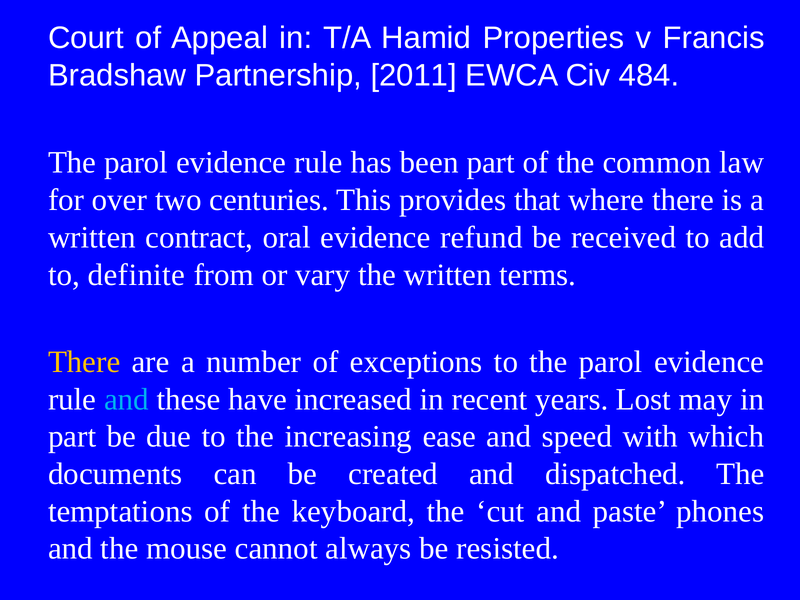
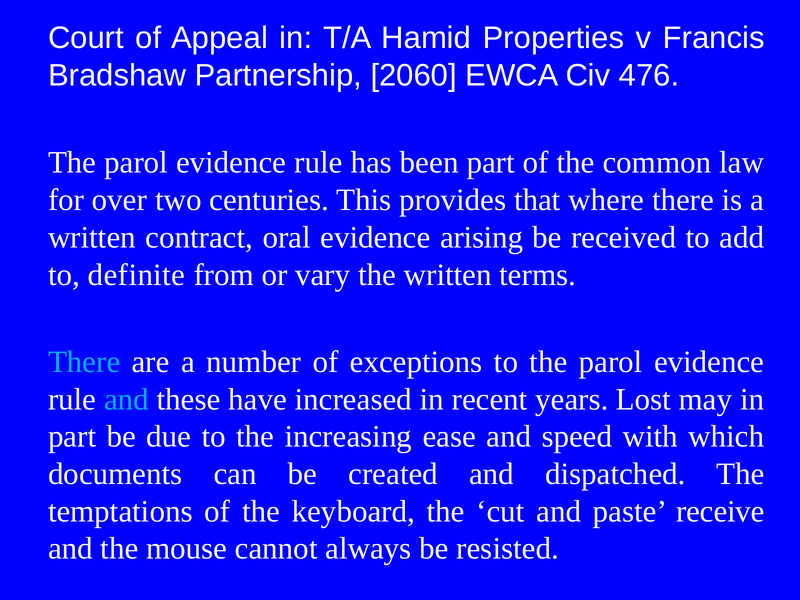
2011: 2011 -> 2060
484: 484 -> 476
refund: refund -> arising
There at (84, 362) colour: yellow -> light blue
phones: phones -> receive
